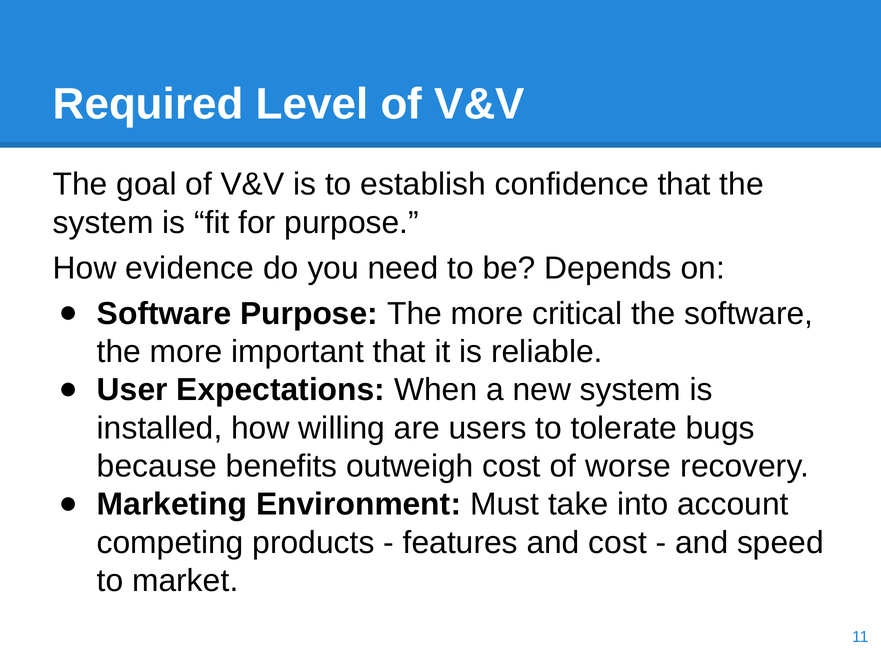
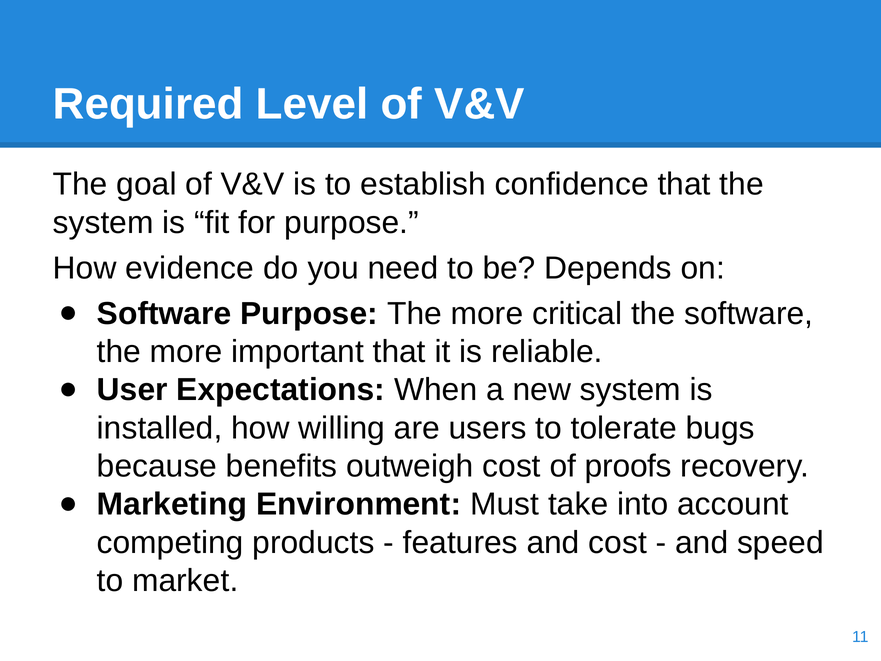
worse: worse -> proofs
